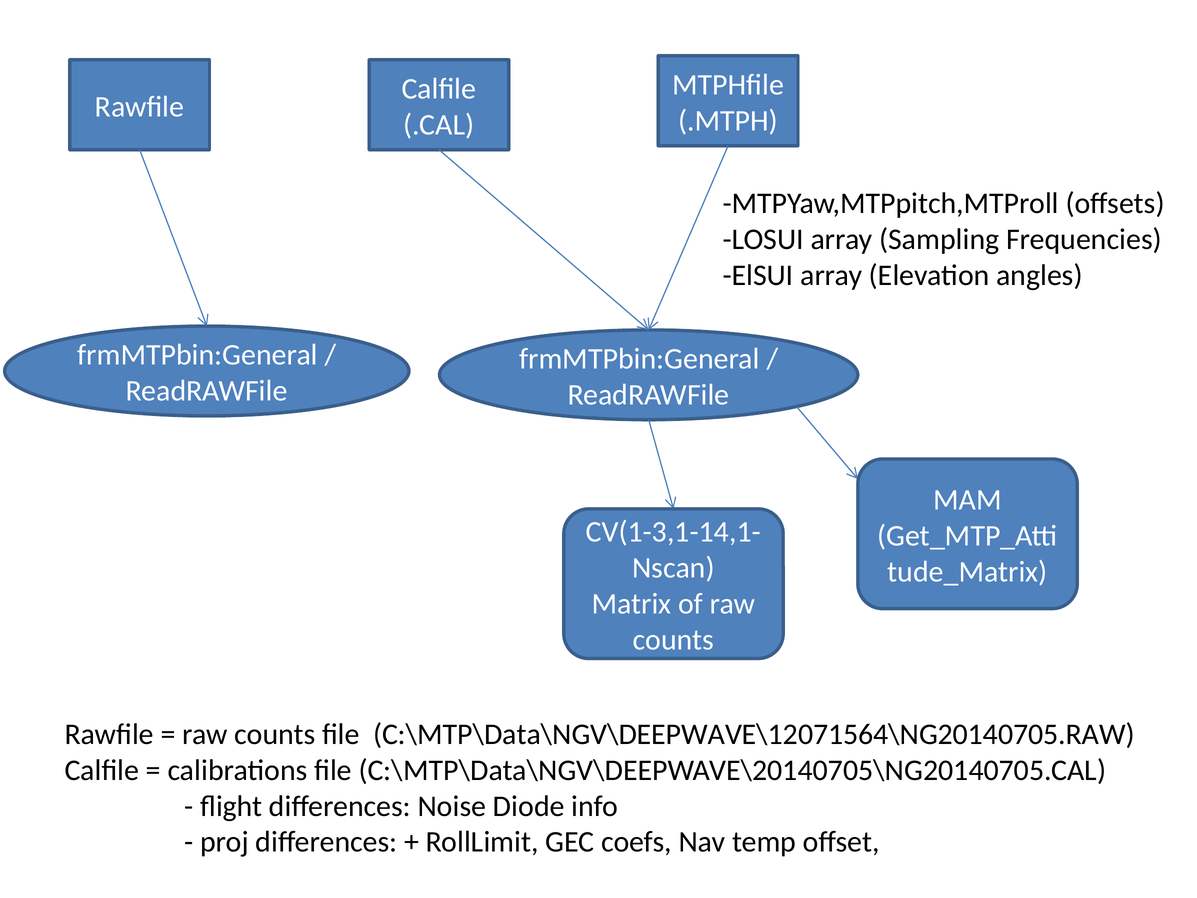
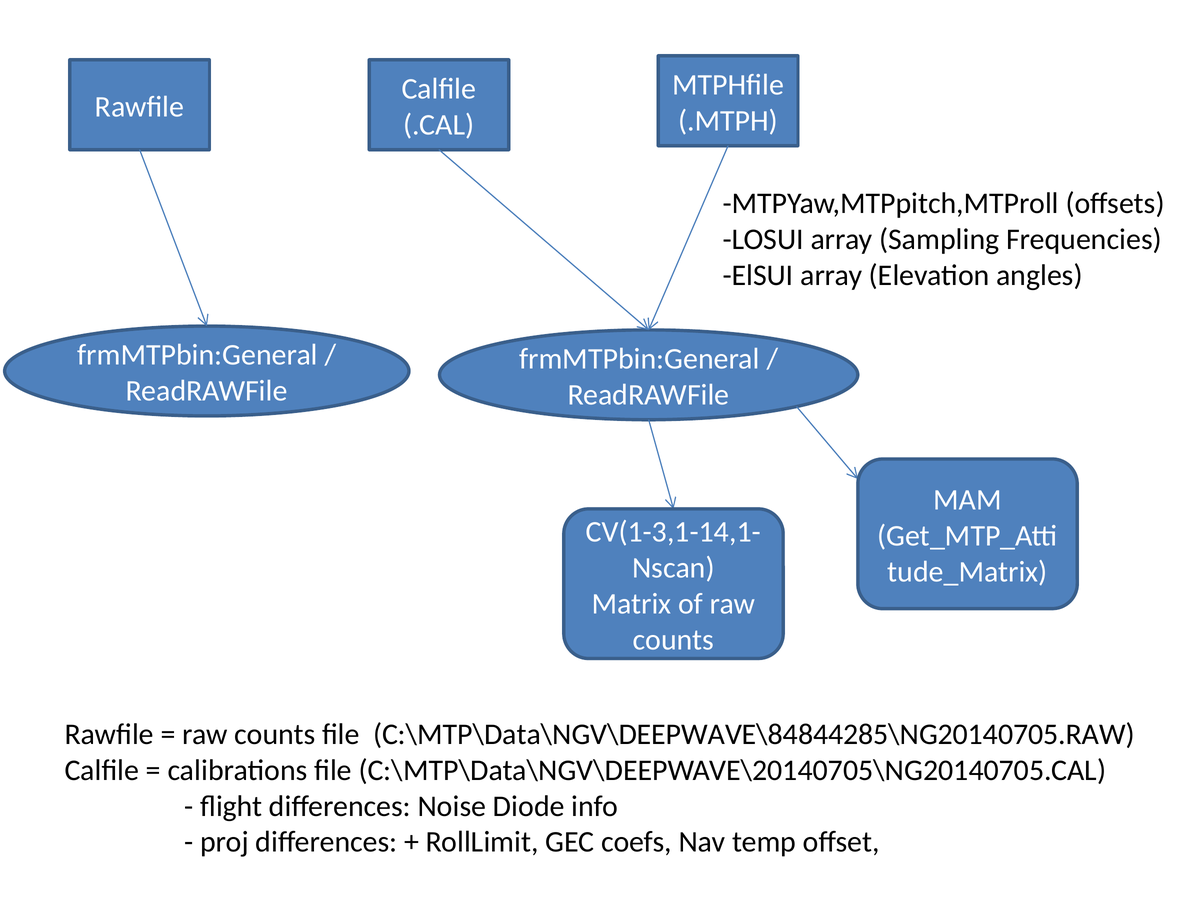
C:\MTP\Data\NGV\DEEPWAVE\12071564\NG20140705.RAW: C:\MTP\Data\NGV\DEEPWAVE\12071564\NG20140705.RAW -> C:\MTP\Data\NGV\DEEPWAVE\84844285\NG20140705.RAW
